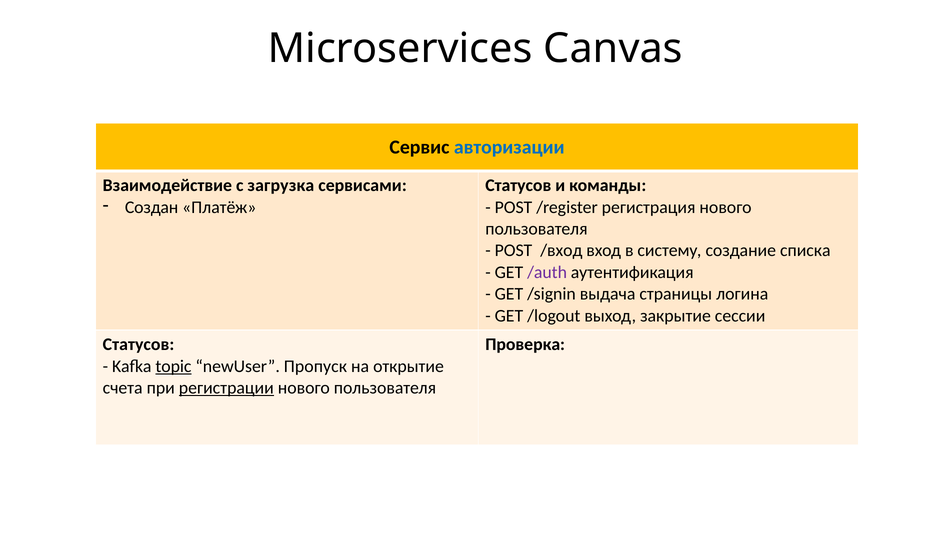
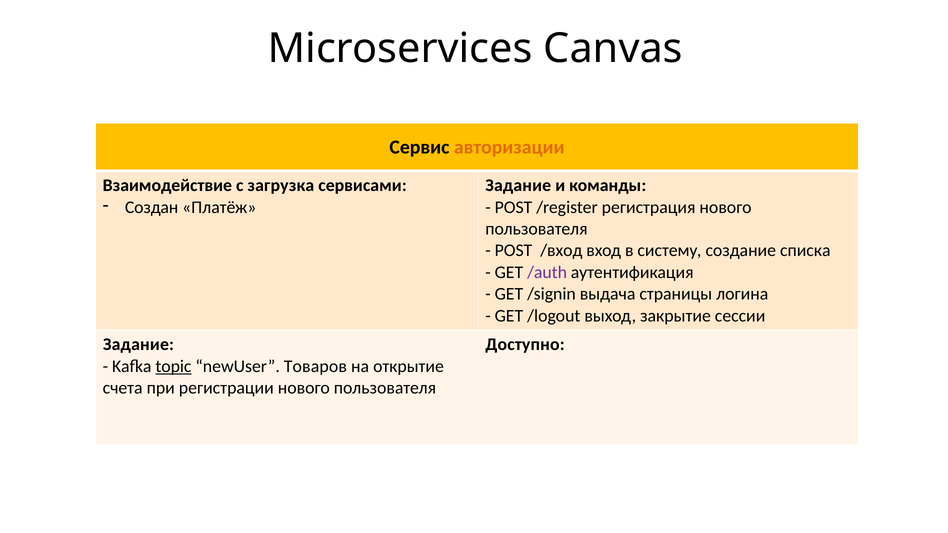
авторизации colour: blue -> orange
Статусов at (518, 186): Статусов -> Задание
Статусов at (139, 345): Статусов -> Задание
Проверка: Проверка -> Доступно
Пропуск: Пропуск -> Товаров
регистрации underline: present -> none
